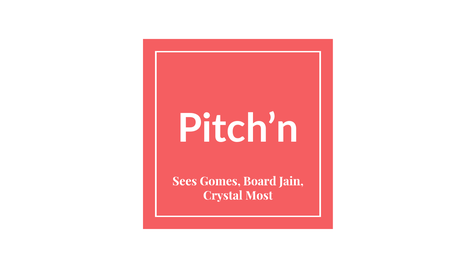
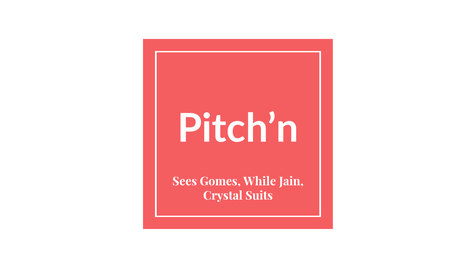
Board: Board -> While
Most: Most -> Suits
